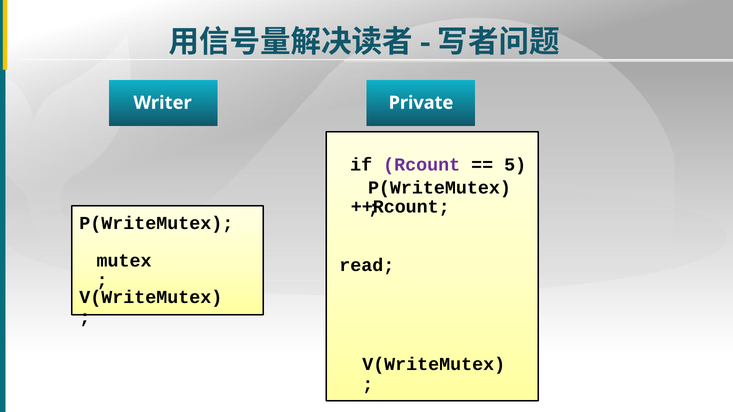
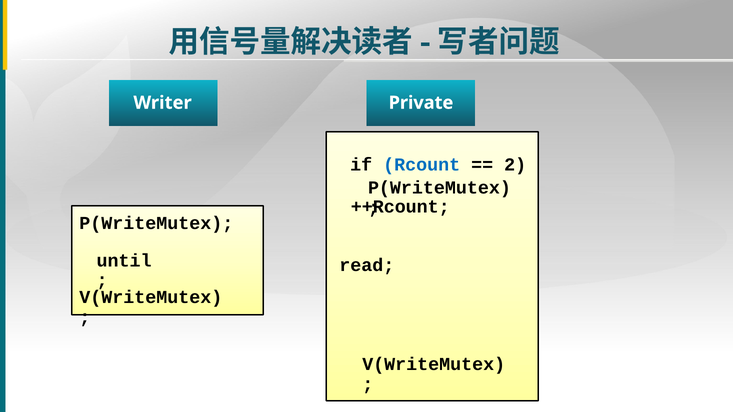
Rcount colour: purple -> blue
5: 5 -> 2
mutex: mutex -> until
